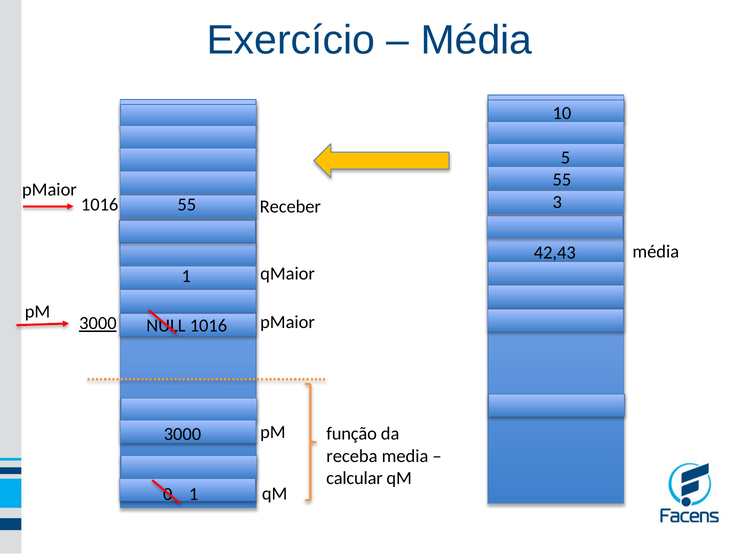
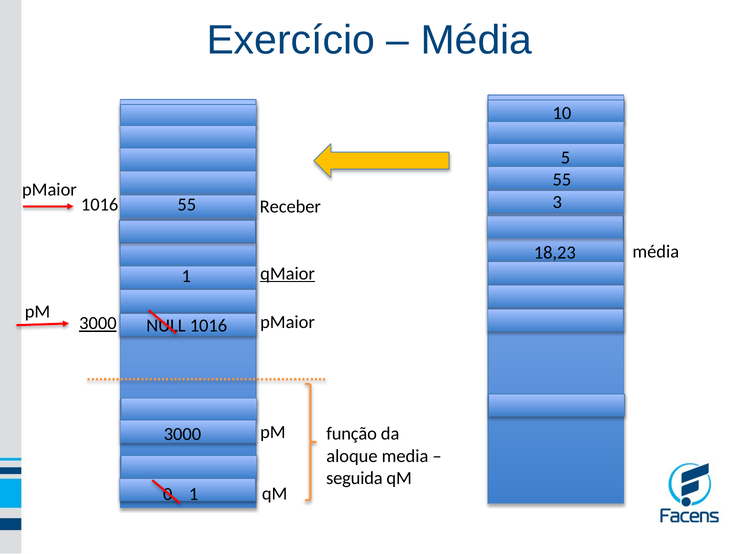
42,43: 42,43 -> 18,23
qMaior underline: none -> present
receba: receba -> aloque
calcular: calcular -> seguida
